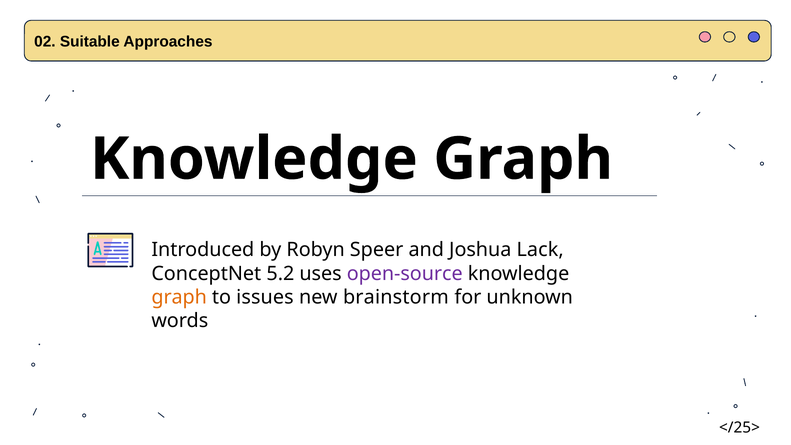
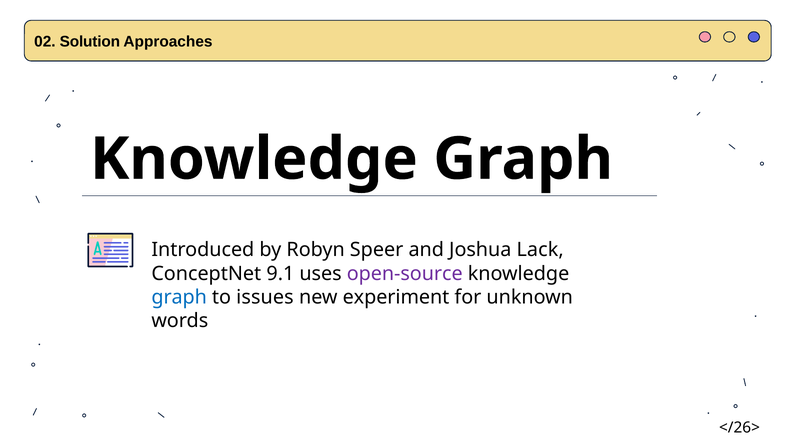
Suitable: Suitable -> Solution
5.2: 5.2 -> 9.1
graph at (179, 297) colour: orange -> blue
brainstorm: brainstorm -> experiment
</25>: </25> -> </26>
